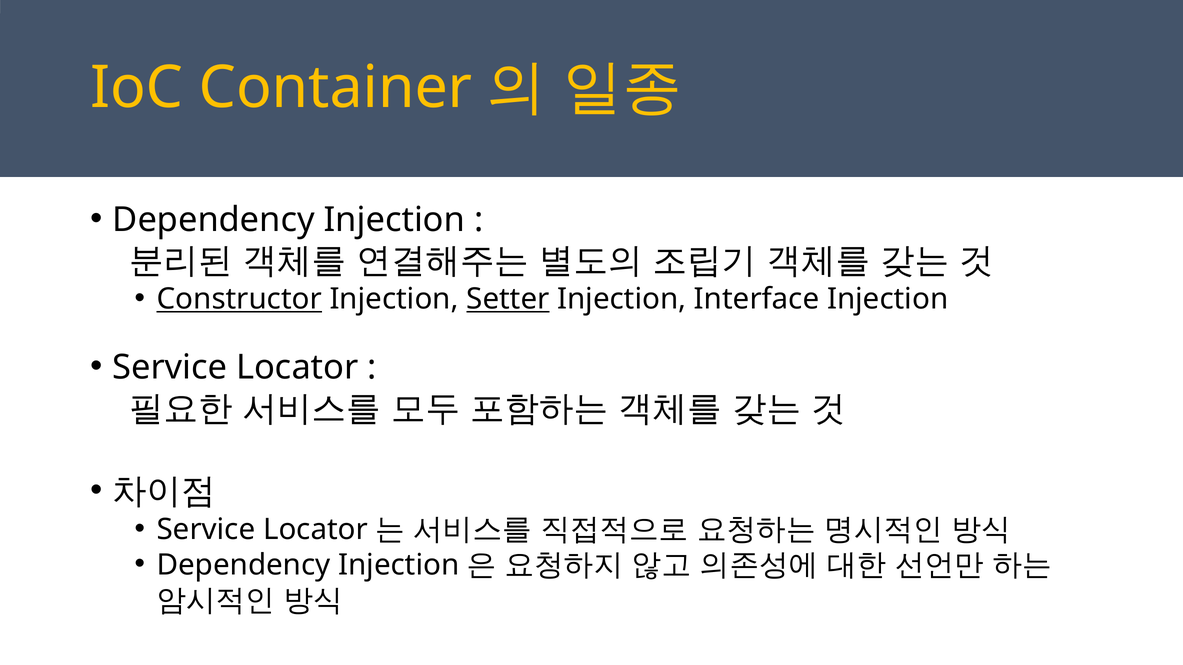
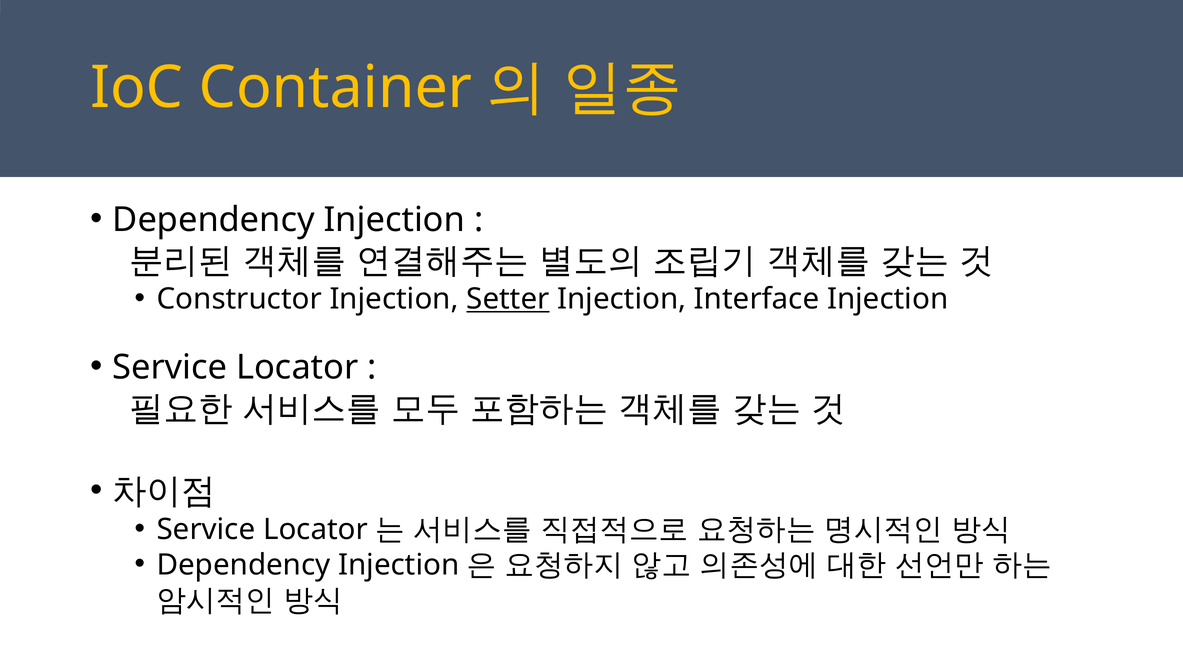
Constructor underline: present -> none
